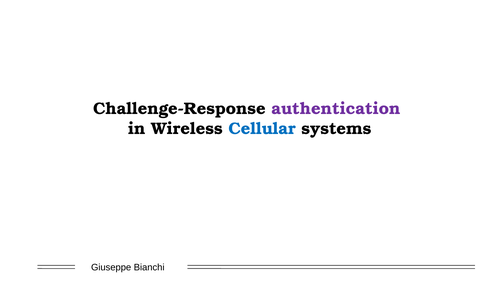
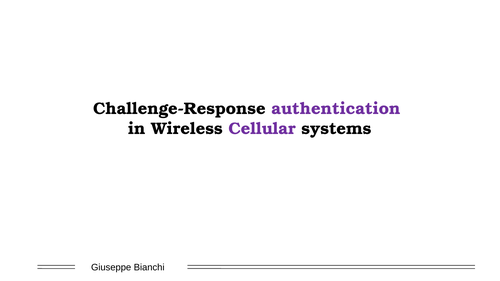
Cellular colour: blue -> purple
